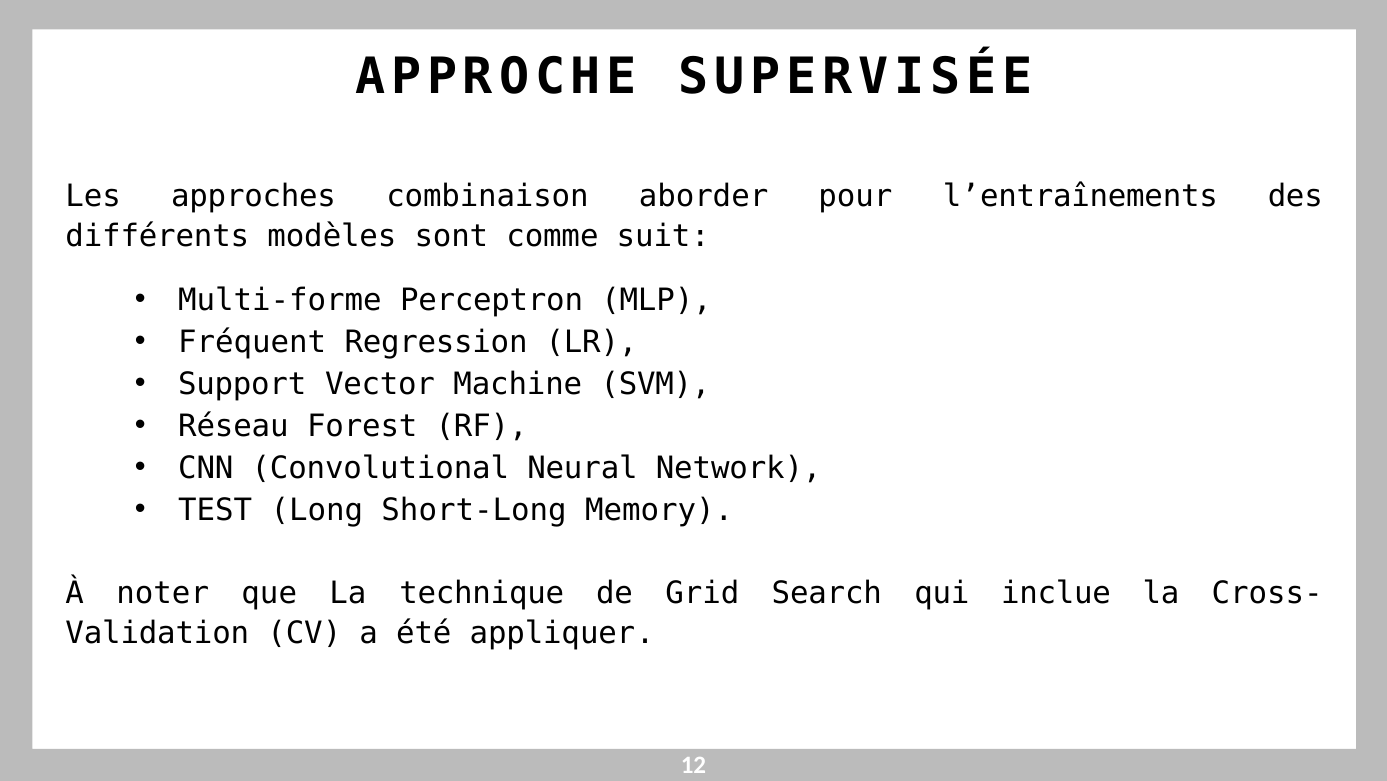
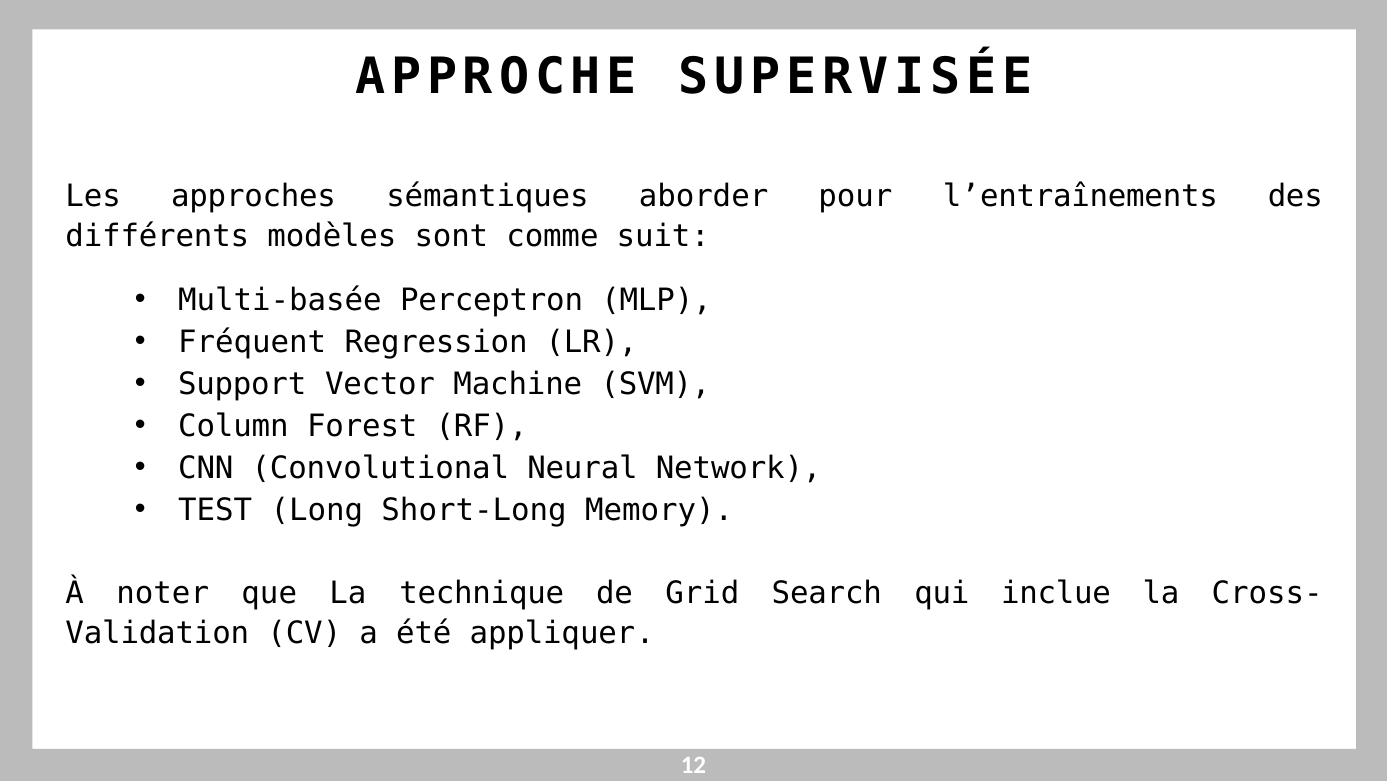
combinaison: combinaison -> sémantiques
Multi-forme: Multi-forme -> Multi-basée
Réseau: Réseau -> Column
